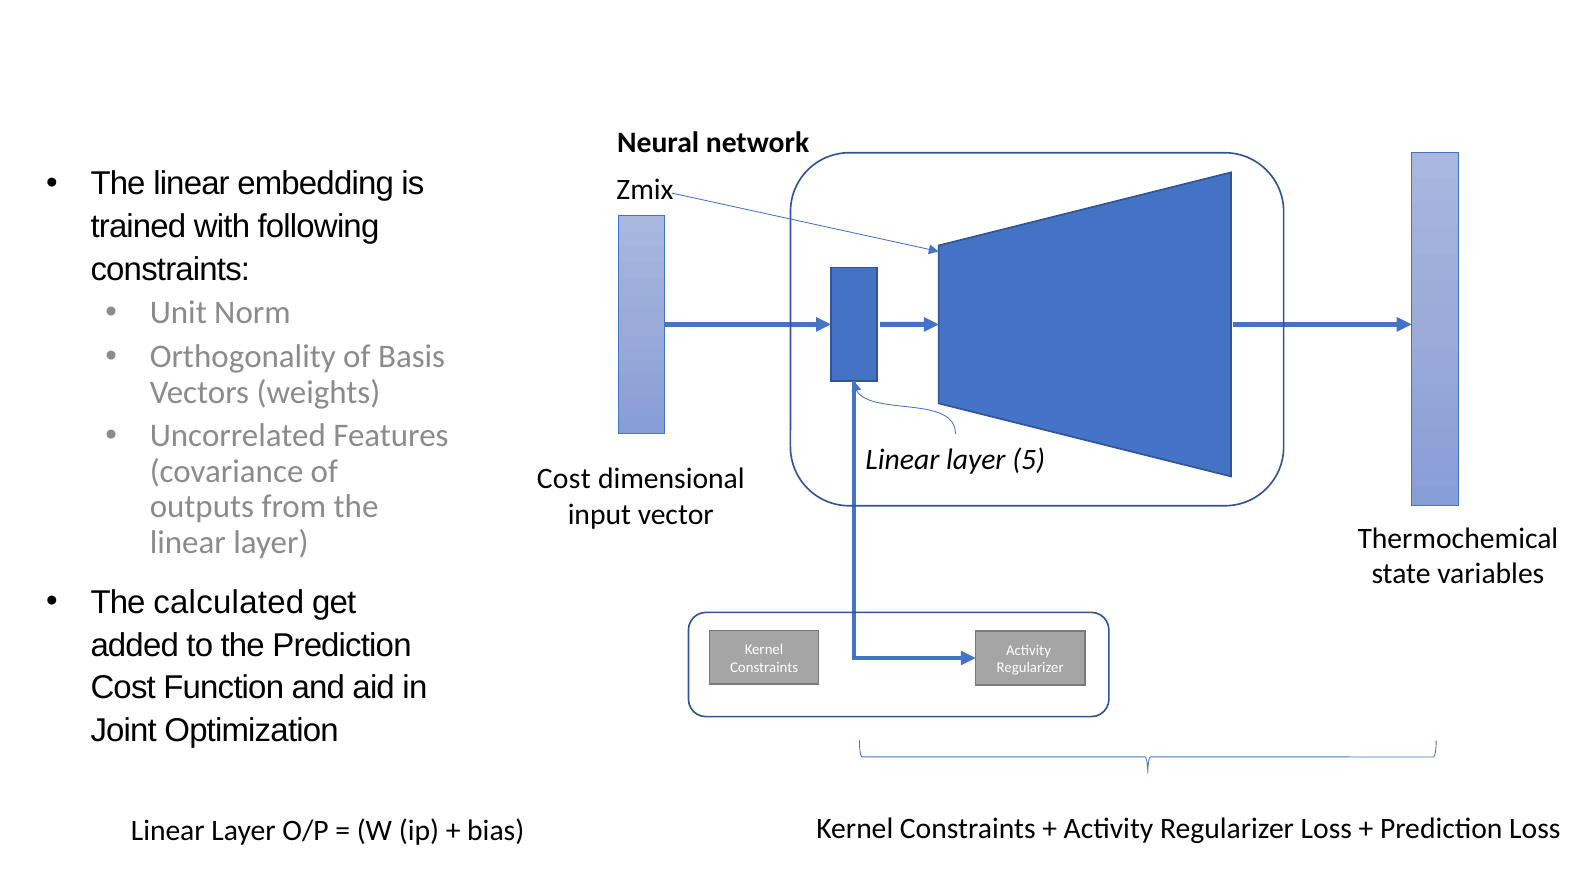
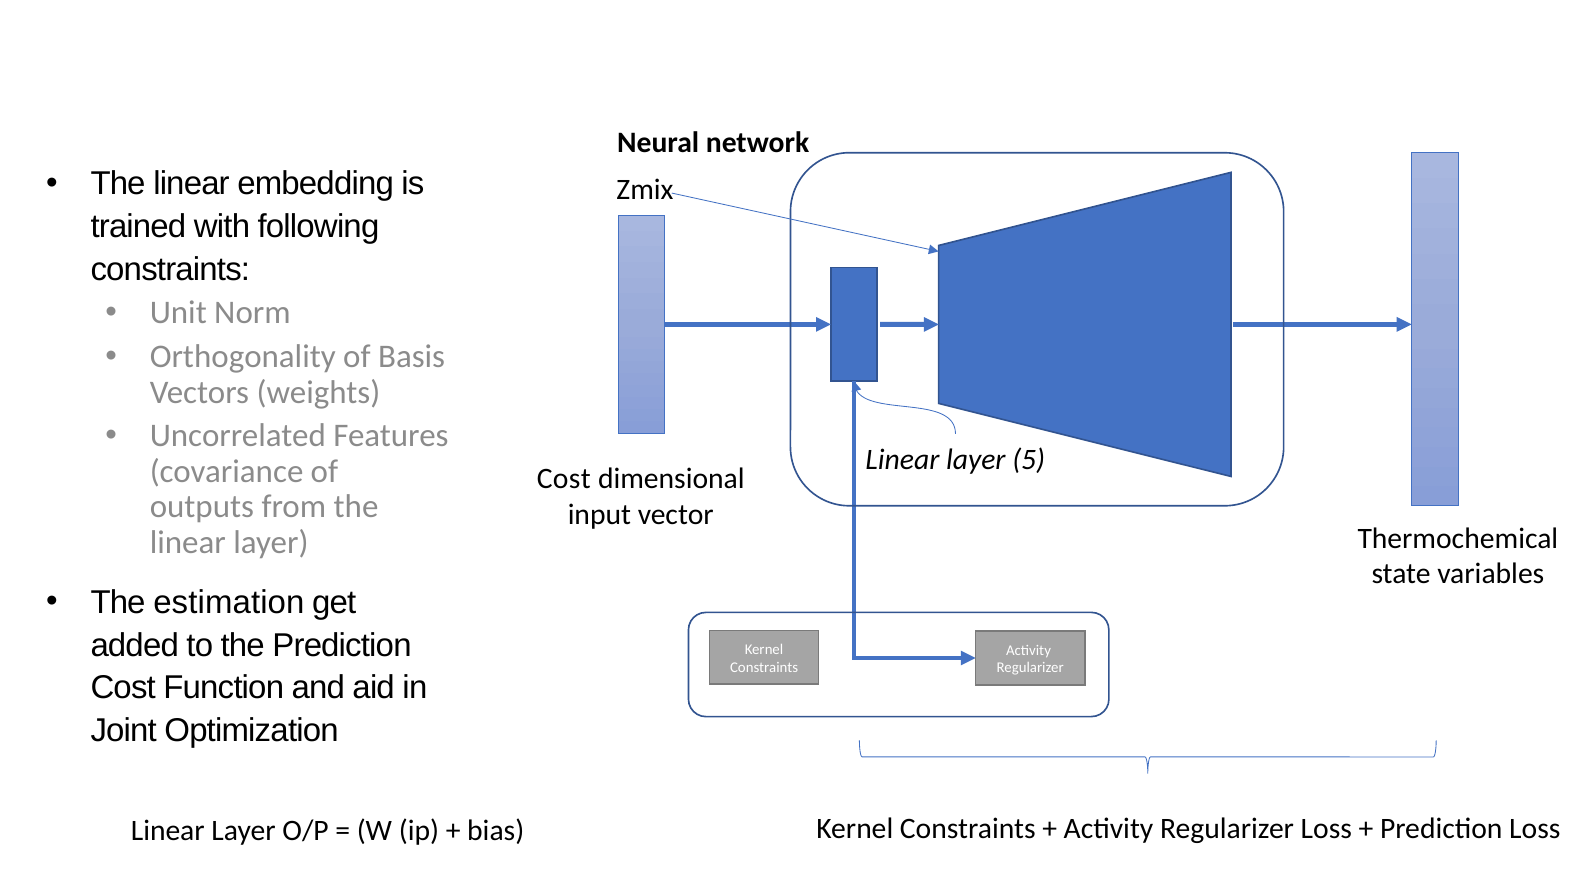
calculated: calculated -> estimation
